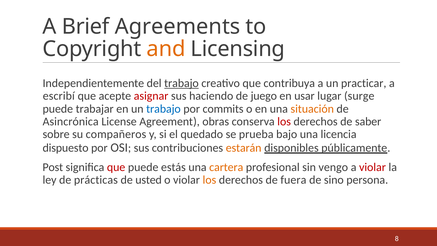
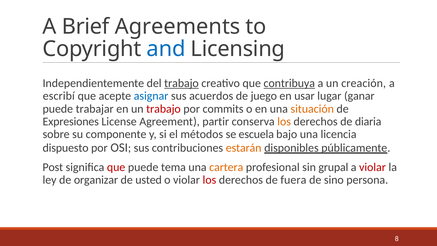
and colour: orange -> blue
contribuya underline: none -> present
practicar: practicar -> creación
asignar colour: red -> blue
haciendo: haciendo -> acuerdos
surge: surge -> ganar
trabajo at (163, 109) colour: blue -> red
Asincrónica: Asincrónica -> Expresiones
obras: obras -> partir
los at (284, 121) colour: red -> orange
saber: saber -> diaria
compañeros: compañeros -> componente
quedado: quedado -> métodos
prueba: prueba -> escuela
estás: estás -> tema
vengo: vengo -> grupal
prácticas: prácticas -> organizar
los at (209, 180) colour: orange -> red
